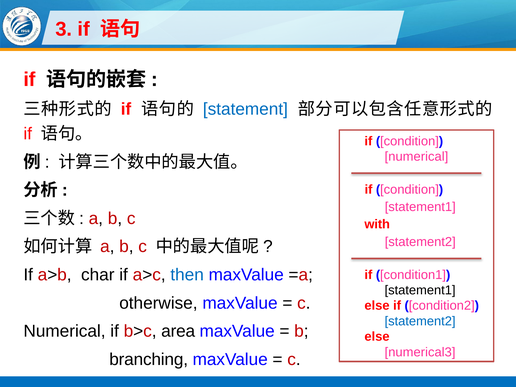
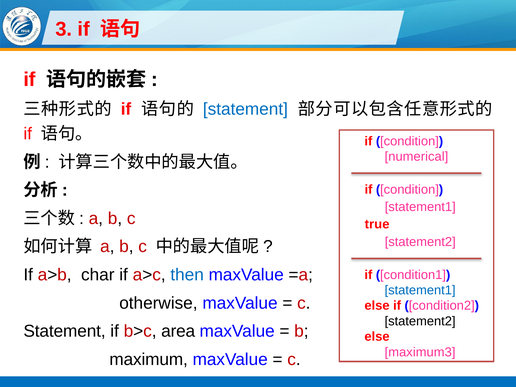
with: with -> true
statement1 at (420, 290) colour: black -> blue
statement2 at (420, 321) colour: blue -> black
Numerical at (64, 331): Numerical -> Statement
numerical3: numerical3 -> maximum3
branching: branching -> maximum
